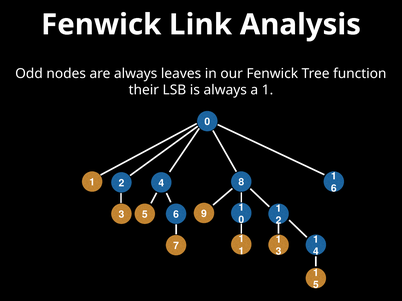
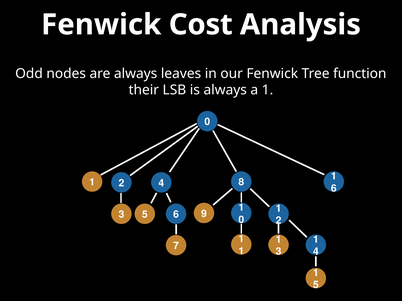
Link: Link -> Cost
